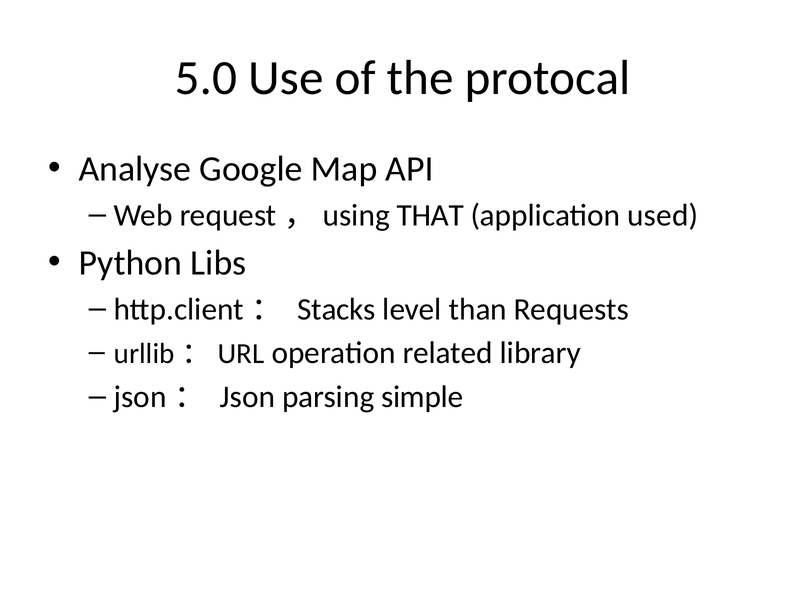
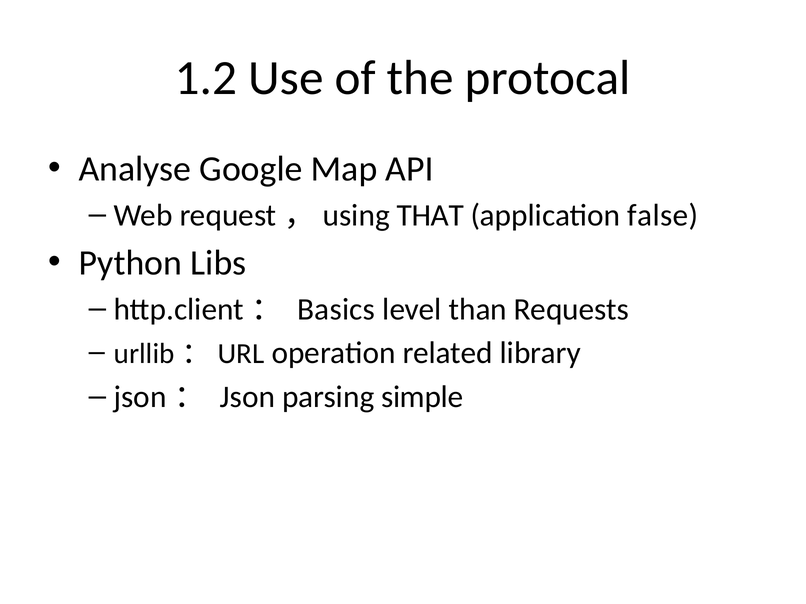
5.0: 5.0 -> 1.2
used: used -> false
Stacks: Stacks -> Basics
